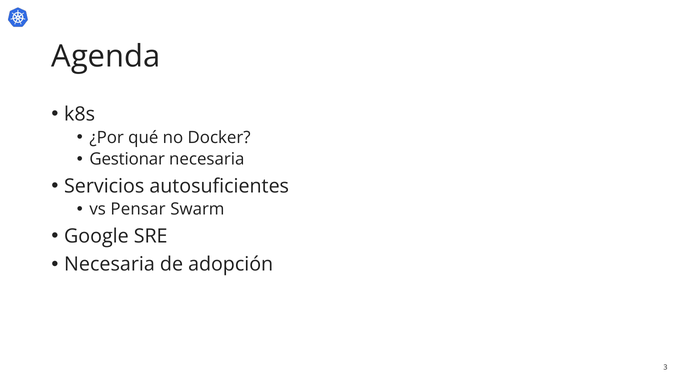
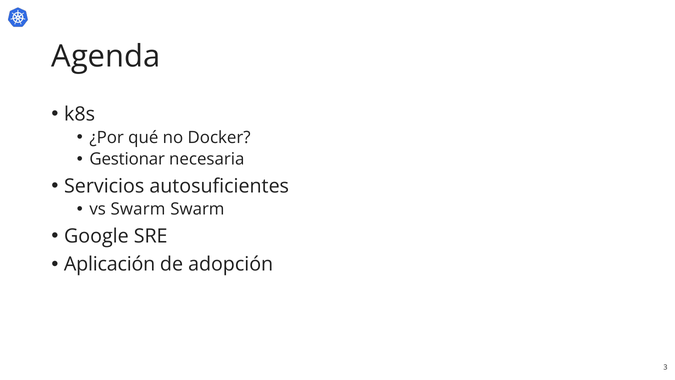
vs Pensar: Pensar -> Swarm
Necesaria at (110, 264): Necesaria -> Aplicación
